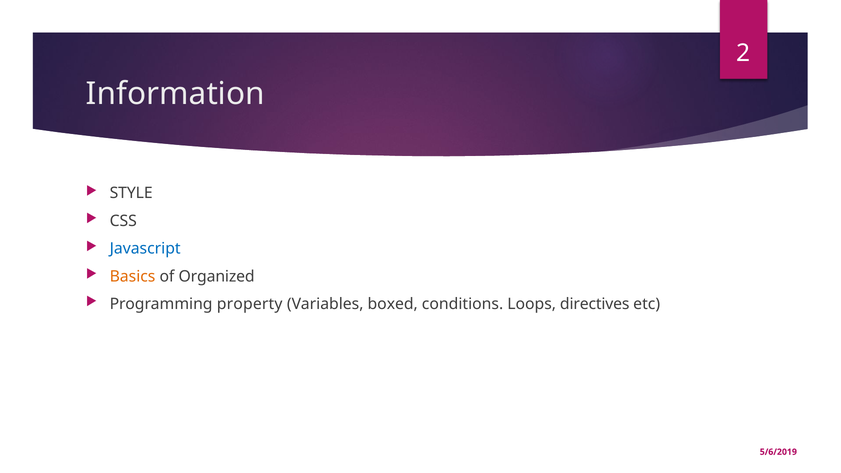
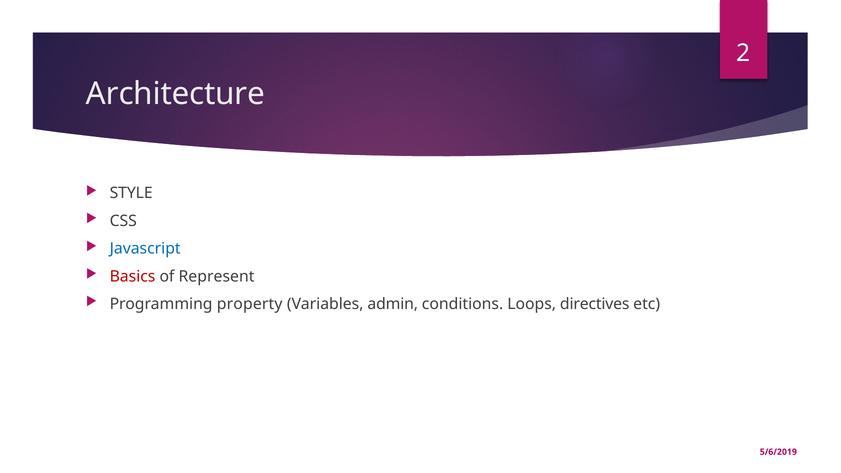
Information: Information -> Architecture
Basics colour: orange -> red
Organized: Organized -> Represent
boxed: boxed -> admin
